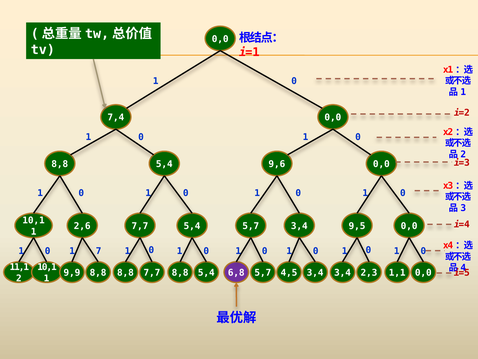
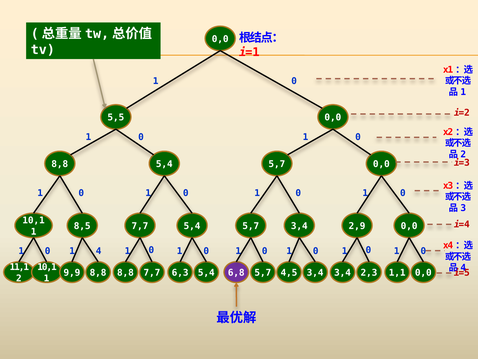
7,4: 7,4 -> 5,5
9,6 at (277, 164): 9,6 -> 5,7
2,6: 2,6 -> 8,5
9,5: 9,5 -> 2,9
7: 7 -> 4
8,8 at (180, 272): 8,8 -> 6,3
